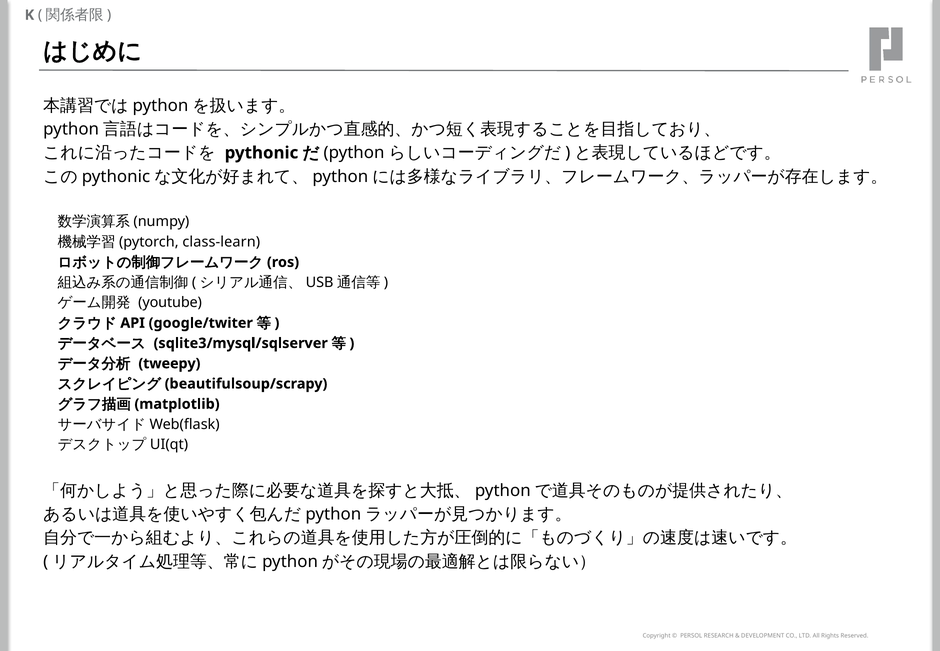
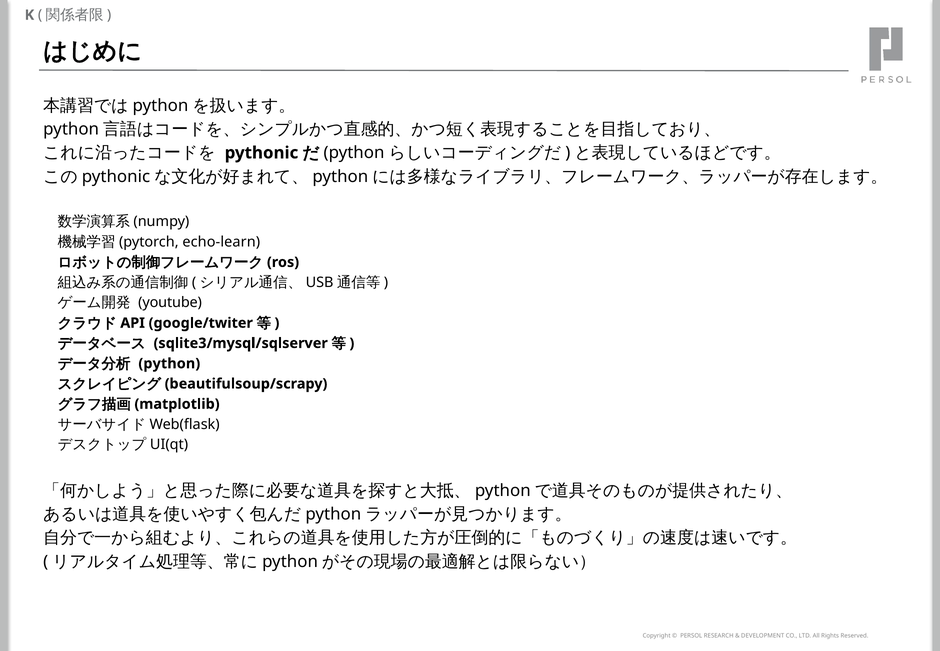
class-learn: class-learn -> echo-learn
tweepy: tweepy -> python
